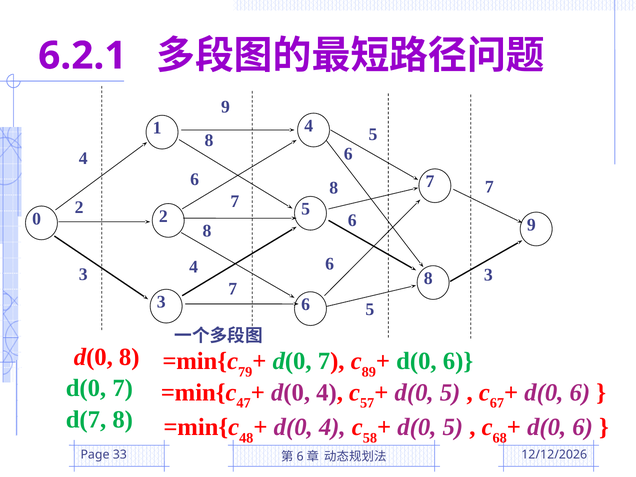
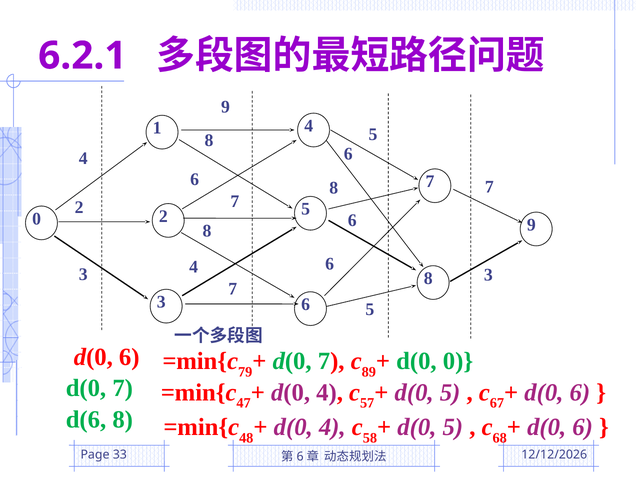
8 at (129, 357): 8 -> 6
6 at (458, 361): 6 -> 0
d(7: d(7 -> d(6
